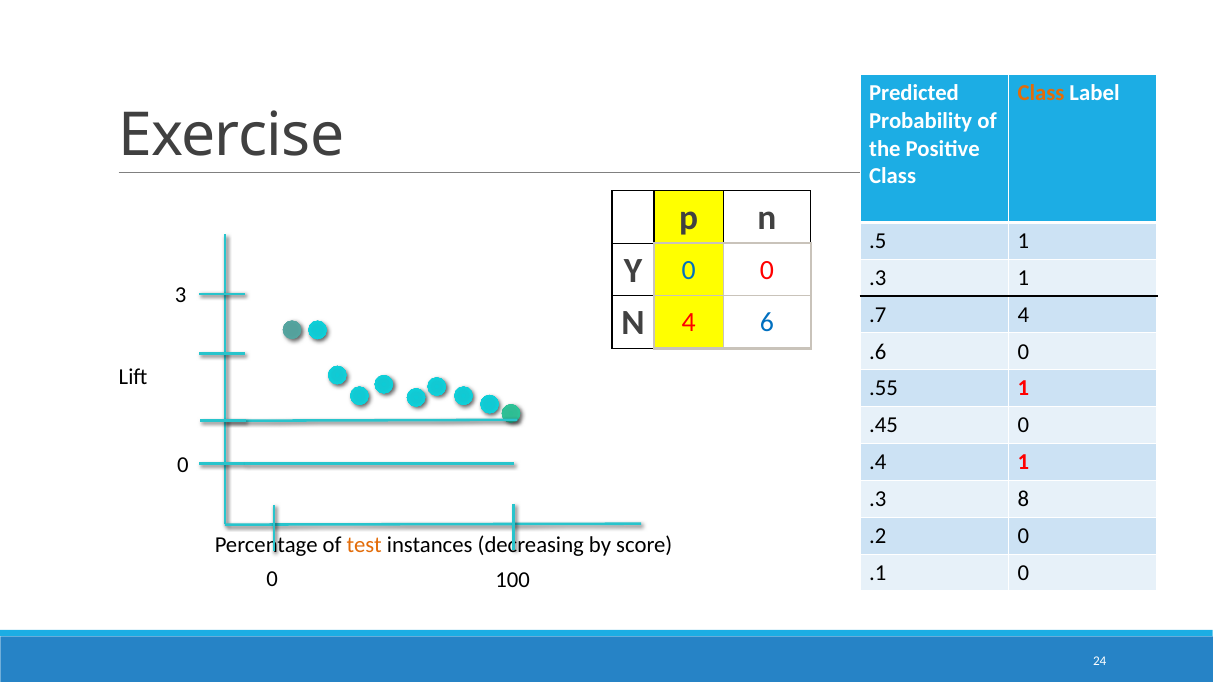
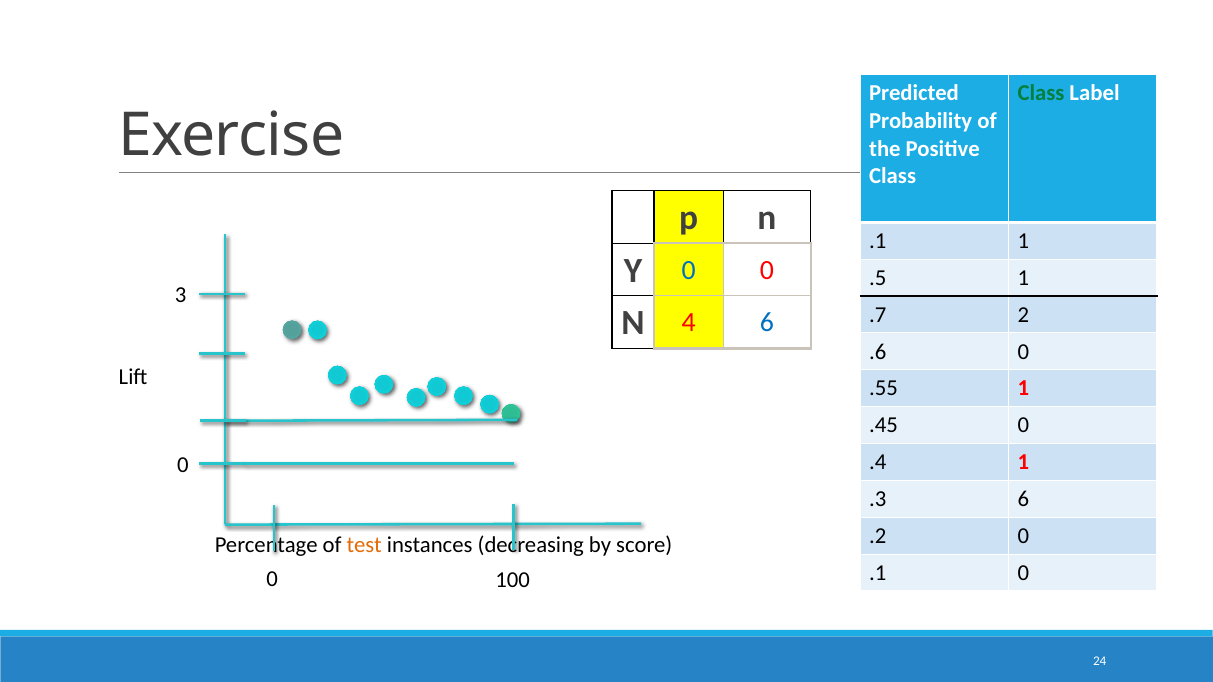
Class at (1041, 93) colour: orange -> green
.5 at (878, 241): .5 -> .1
.3 at (878, 278): .3 -> .5
.7 4: 4 -> 2
.3 8: 8 -> 6
